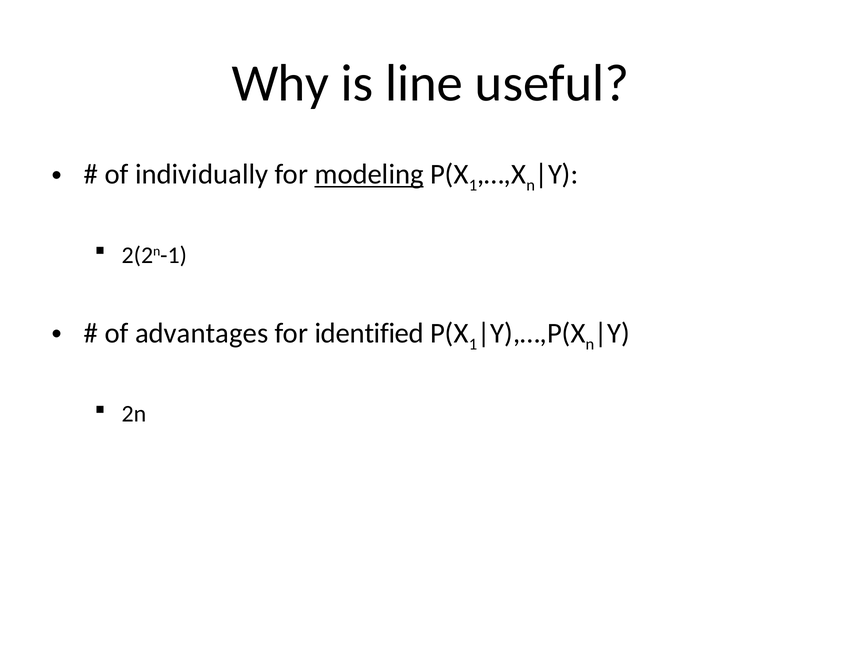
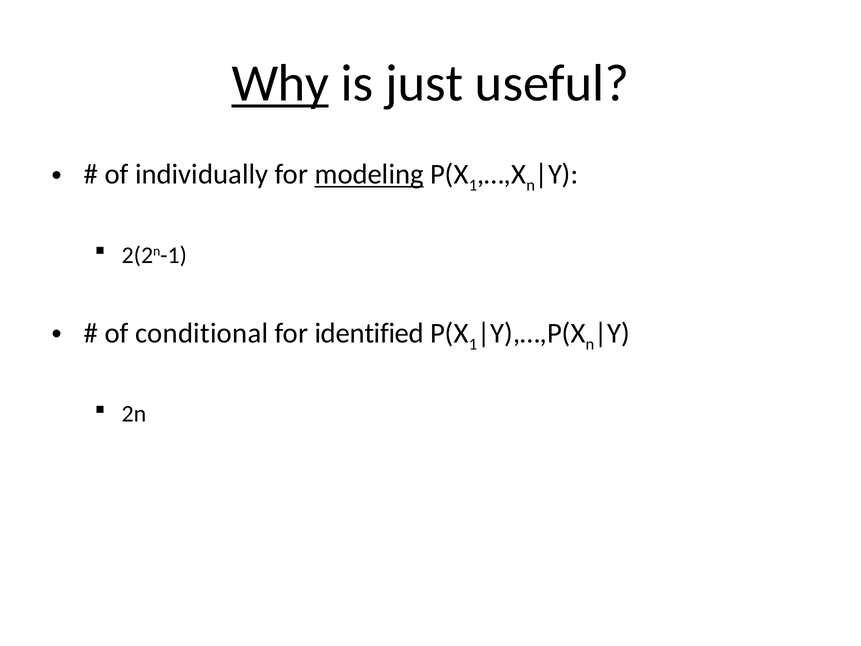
Why underline: none -> present
line: line -> just
advantages: advantages -> conditional
